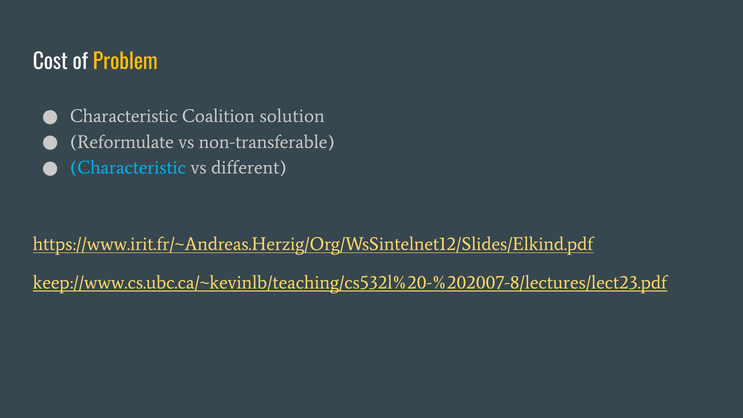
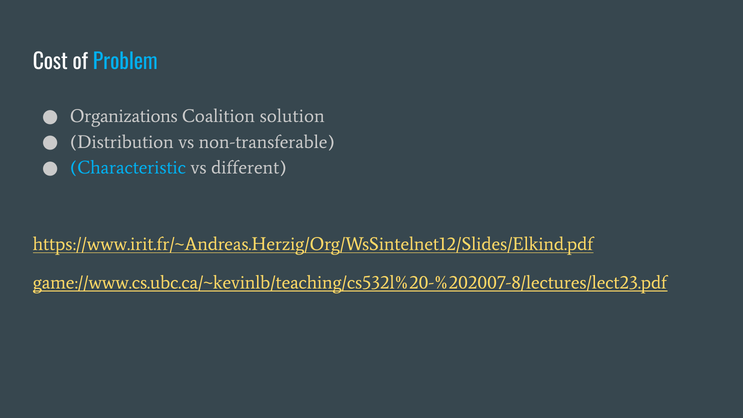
Problem colour: yellow -> light blue
Characteristic at (124, 116): Characteristic -> Organizations
Reformulate: Reformulate -> Distribution
keep://www.cs.ubc.ca/~kevinlb/teaching/cs532l%20-%202007-8/lectures/lect23.pdf: keep://www.cs.ubc.ca/~kevinlb/teaching/cs532l%20-%202007-8/lectures/lect23.pdf -> game://www.cs.ubc.ca/~kevinlb/teaching/cs532l%20-%202007-8/lectures/lect23.pdf
